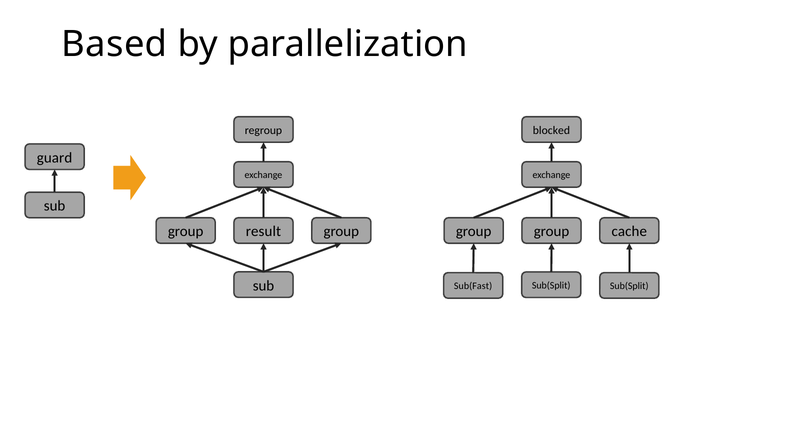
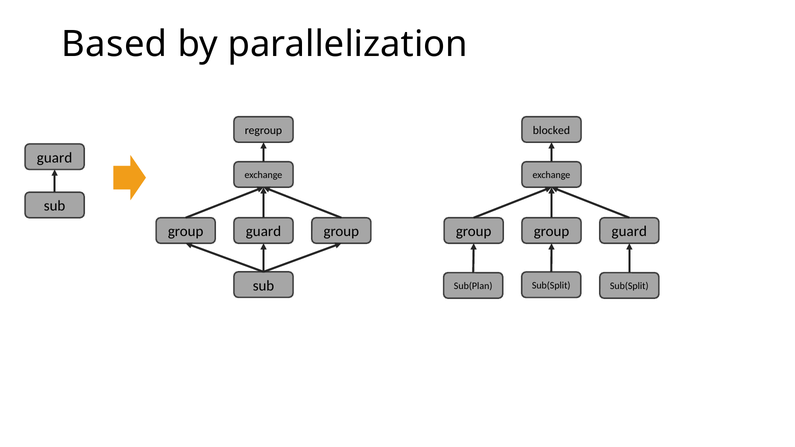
result at (263, 232): result -> guard
group cache: cache -> guard
Sub(Fast: Sub(Fast -> Sub(Plan
